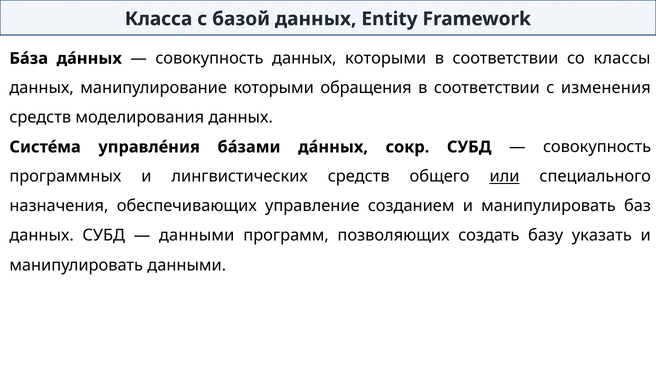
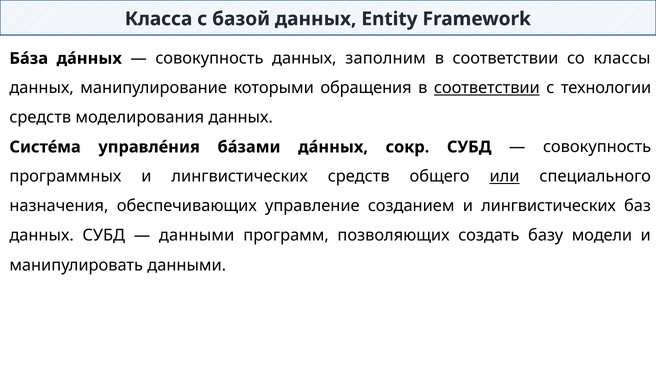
данных которыми: которыми -> заполним
соответствии at (487, 88) underline: none -> present
изменения: изменения -> технологии
созданием и манипулировать: манипулировать -> лингвистических
указать: указать -> модели
